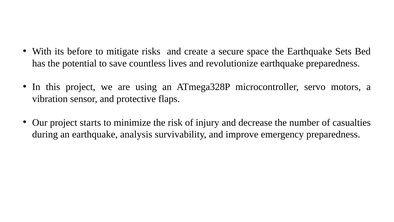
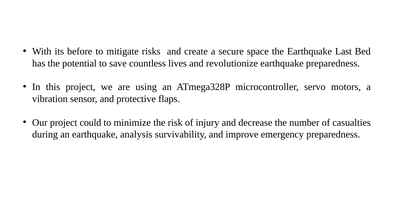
Sets: Sets -> Last
starts: starts -> could
